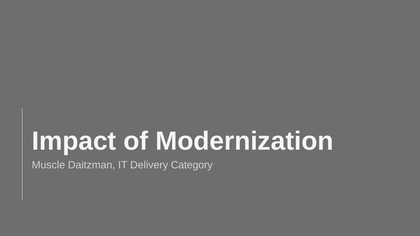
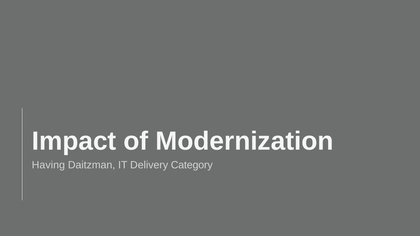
Muscle: Muscle -> Having
